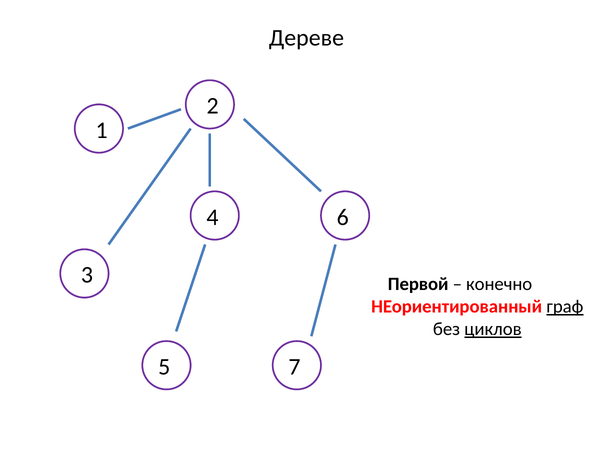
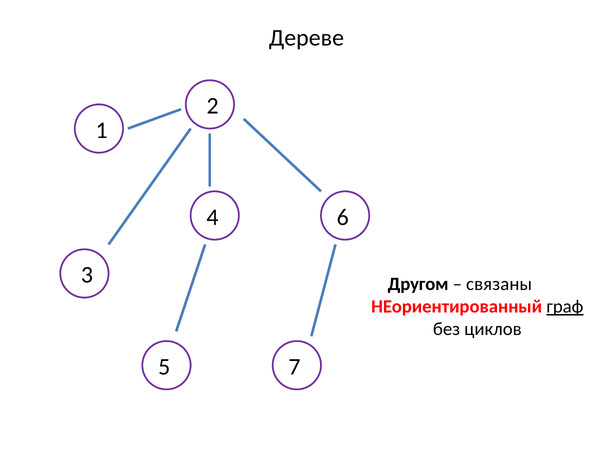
Первой: Первой -> Другом
конечно: конечно -> связаны
циклов underline: present -> none
